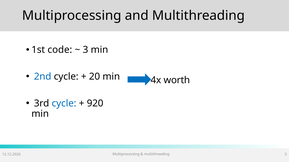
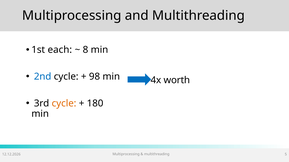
code: code -> each
3: 3 -> 8
20: 20 -> 98
cycle at (64, 104) colour: blue -> orange
920: 920 -> 180
